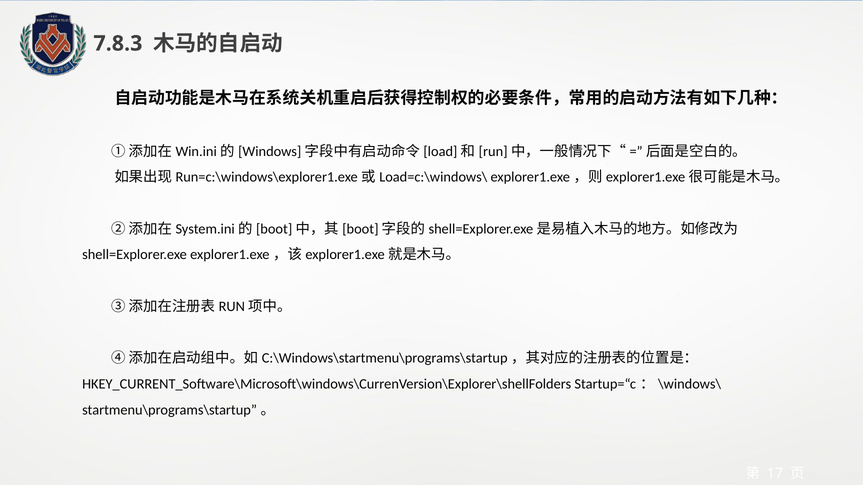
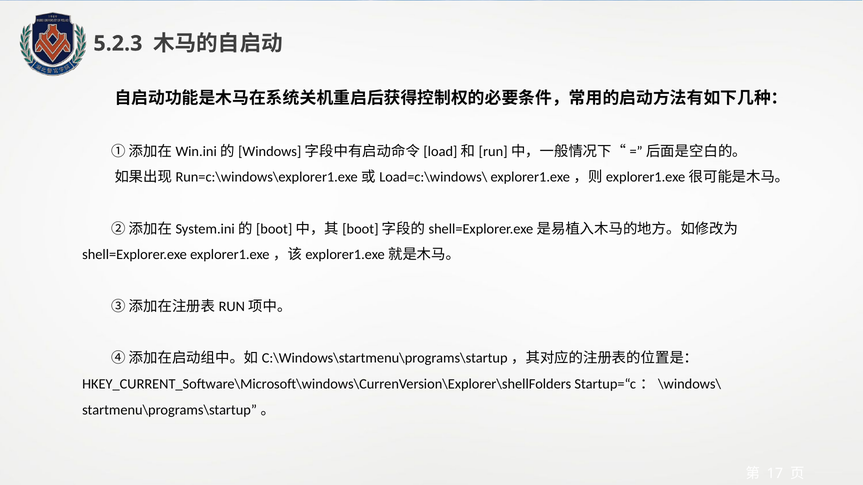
7.8.3: 7.8.3 -> 5.2.3
